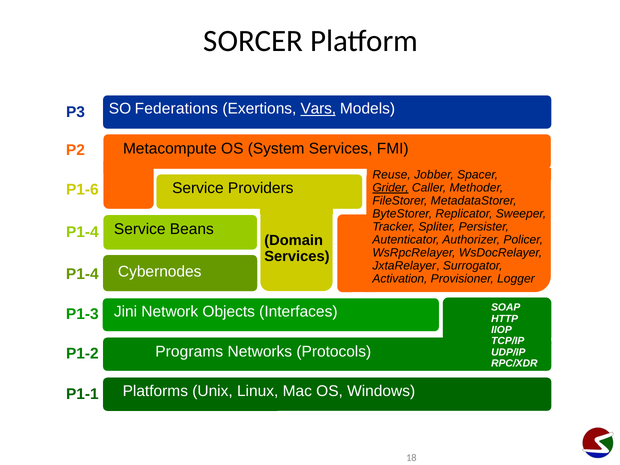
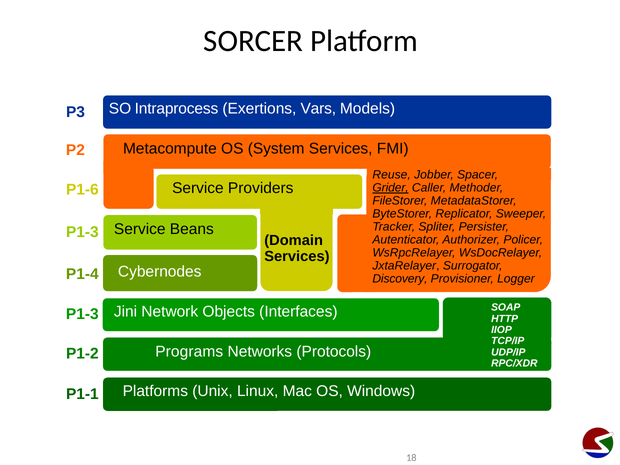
Federations: Federations -> Intraprocess
Vars underline: present -> none
P1-4 at (82, 232): P1-4 -> P1-3
Activation: Activation -> Discovery
